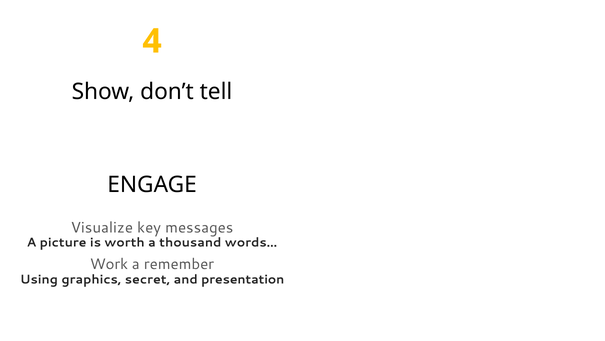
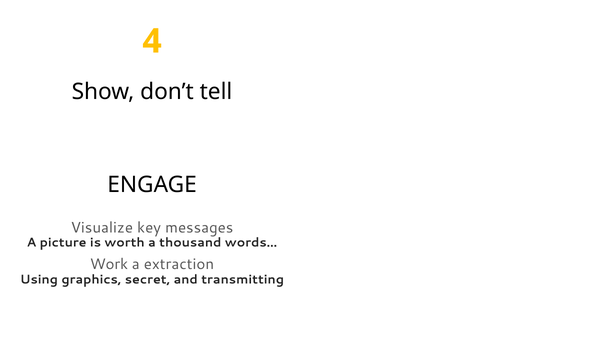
remember: remember -> extraction
presentation: presentation -> transmitting
